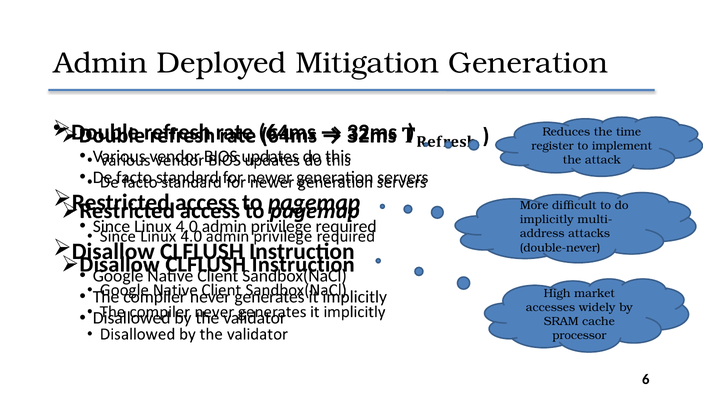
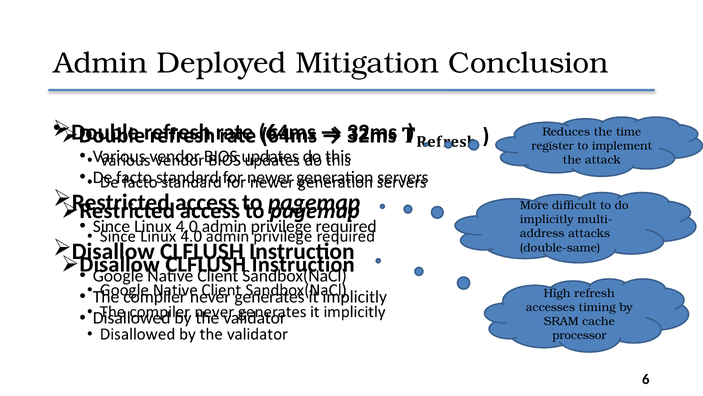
Mitigation Generation: Generation -> Conclusion
double-never: double-never -> double-same
High market: market -> refresh
widely: widely -> timing
